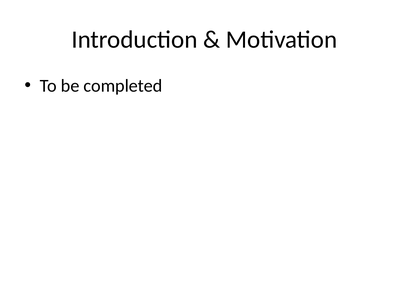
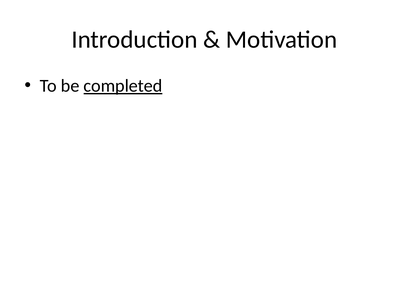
completed underline: none -> present
